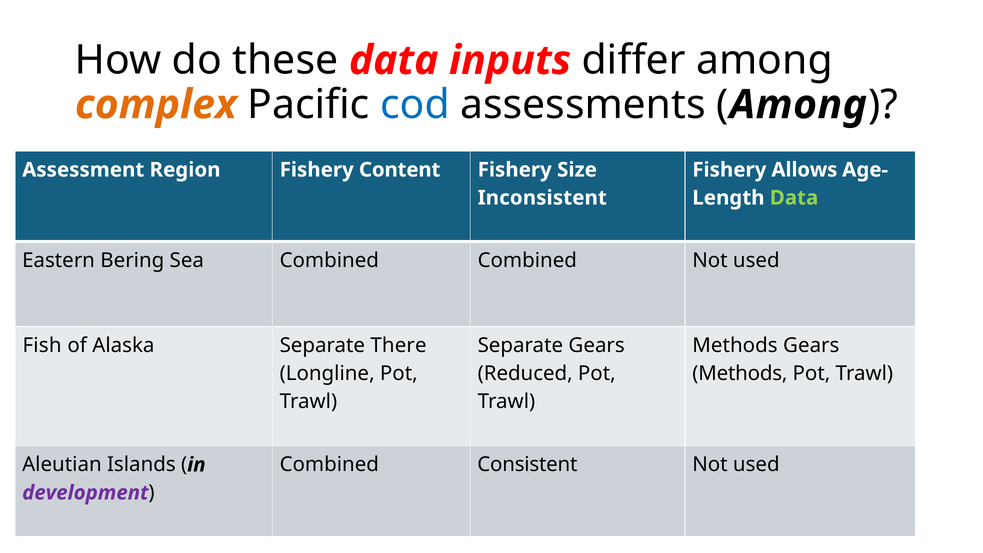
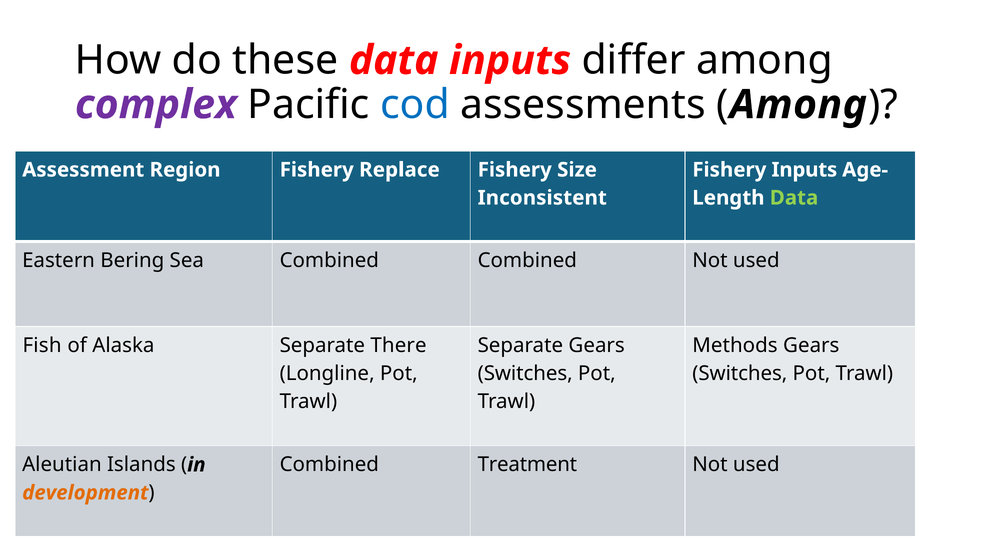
complex colour: orange -> purple
Content: Content -> Replace
Fishery Allows: Allows -> Inputs
Reduced at (525, 373): Reduced -> Switches
Methods at (740, 373): Methods -> Switches
Consistent: Consistent -> Treatment
development colour: purple -> orange
